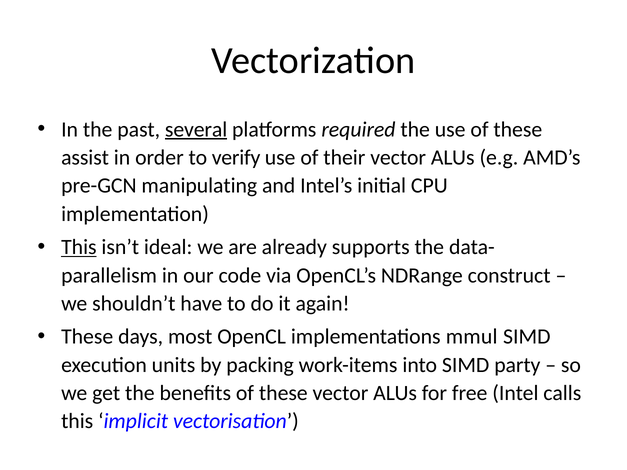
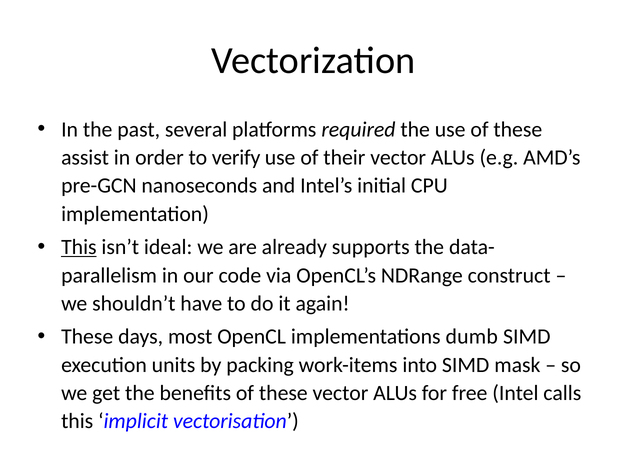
several underline: present -> none
manipulating: manipulating -> nanoseconds
mmul: mmul -> dumb
party: party -> mask
